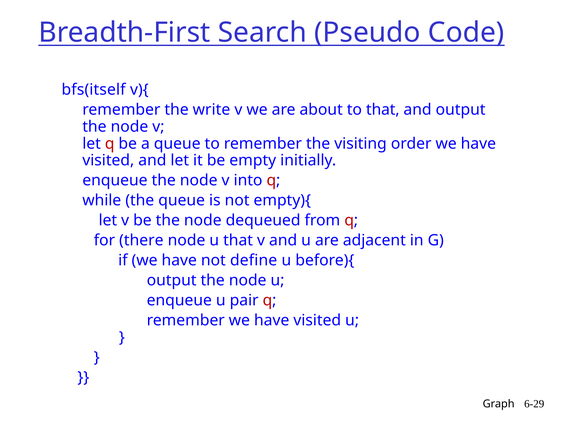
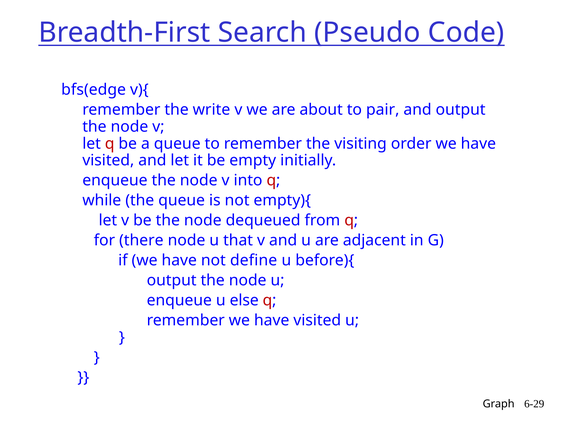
bfs(itself: bfs(itself -> bfs(edge
to that: that -> pair
pair: pair -> else
